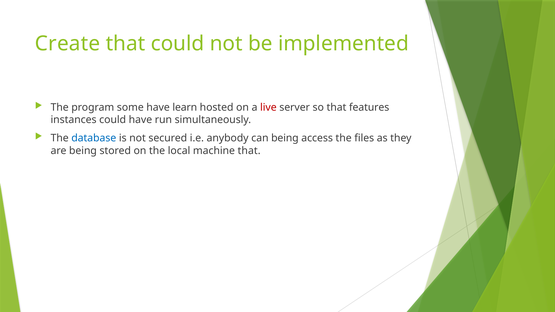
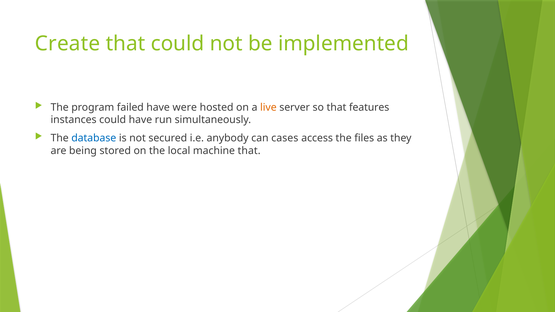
some: some -> failed
learn: learn -> were
live colour: red -> orange
can being: being -> cases
